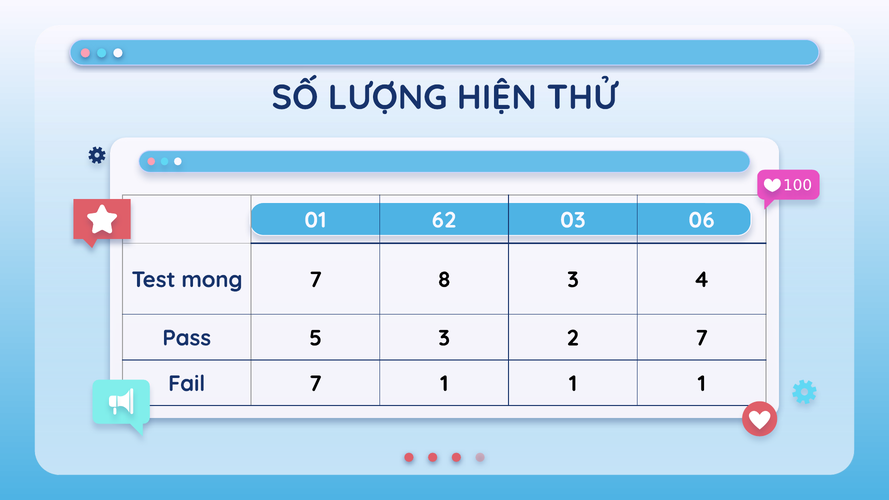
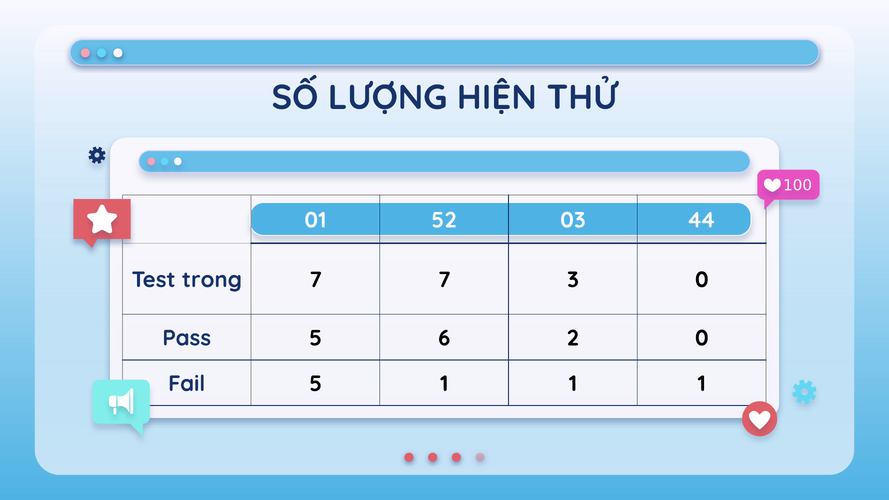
62: 62 -> 52
06: 06 -> 44
mong: mong -> trong
7 8: 8 -> 7
3 4: 4 -> 0
5 3: 3 -> 6
2 7: 7 -> 0
Fail 7: 7 -> 5
